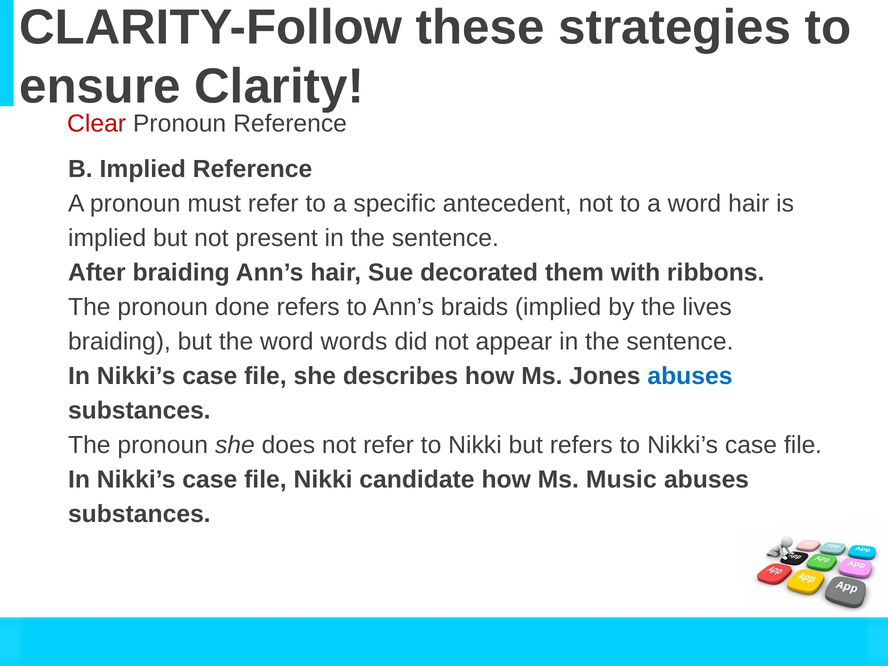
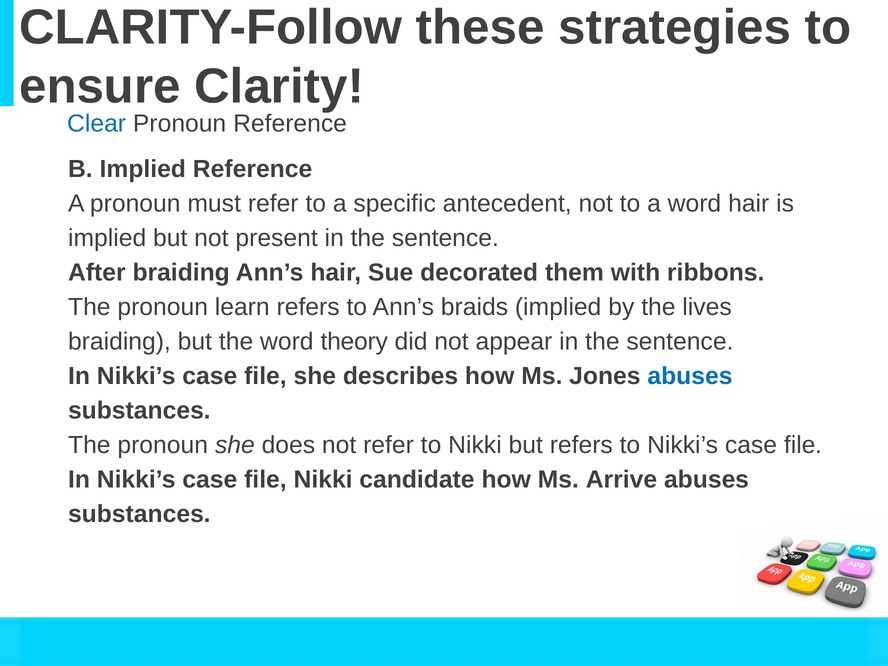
Clear colour: red -> blue
done: done -> learn
words: words -> theory
Music: Music -> Arrive
